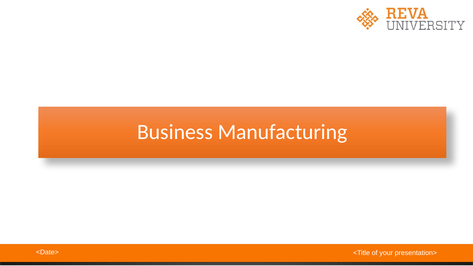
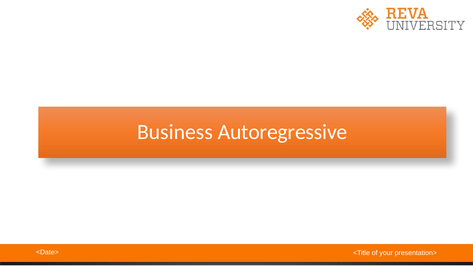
Manufacturing: Manufacturing -> Autoregressive
